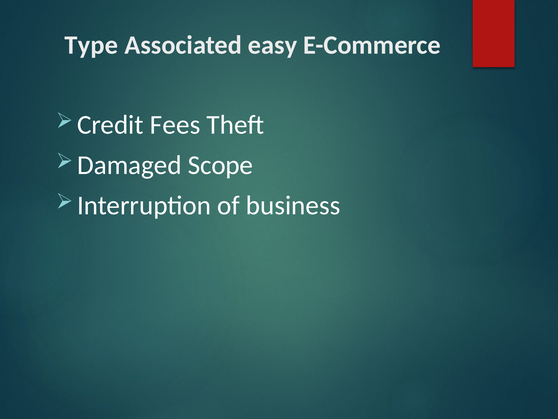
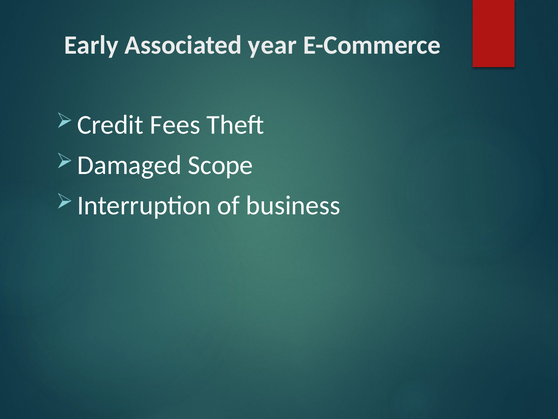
Type: Type -> Early
easy: easy -> year
